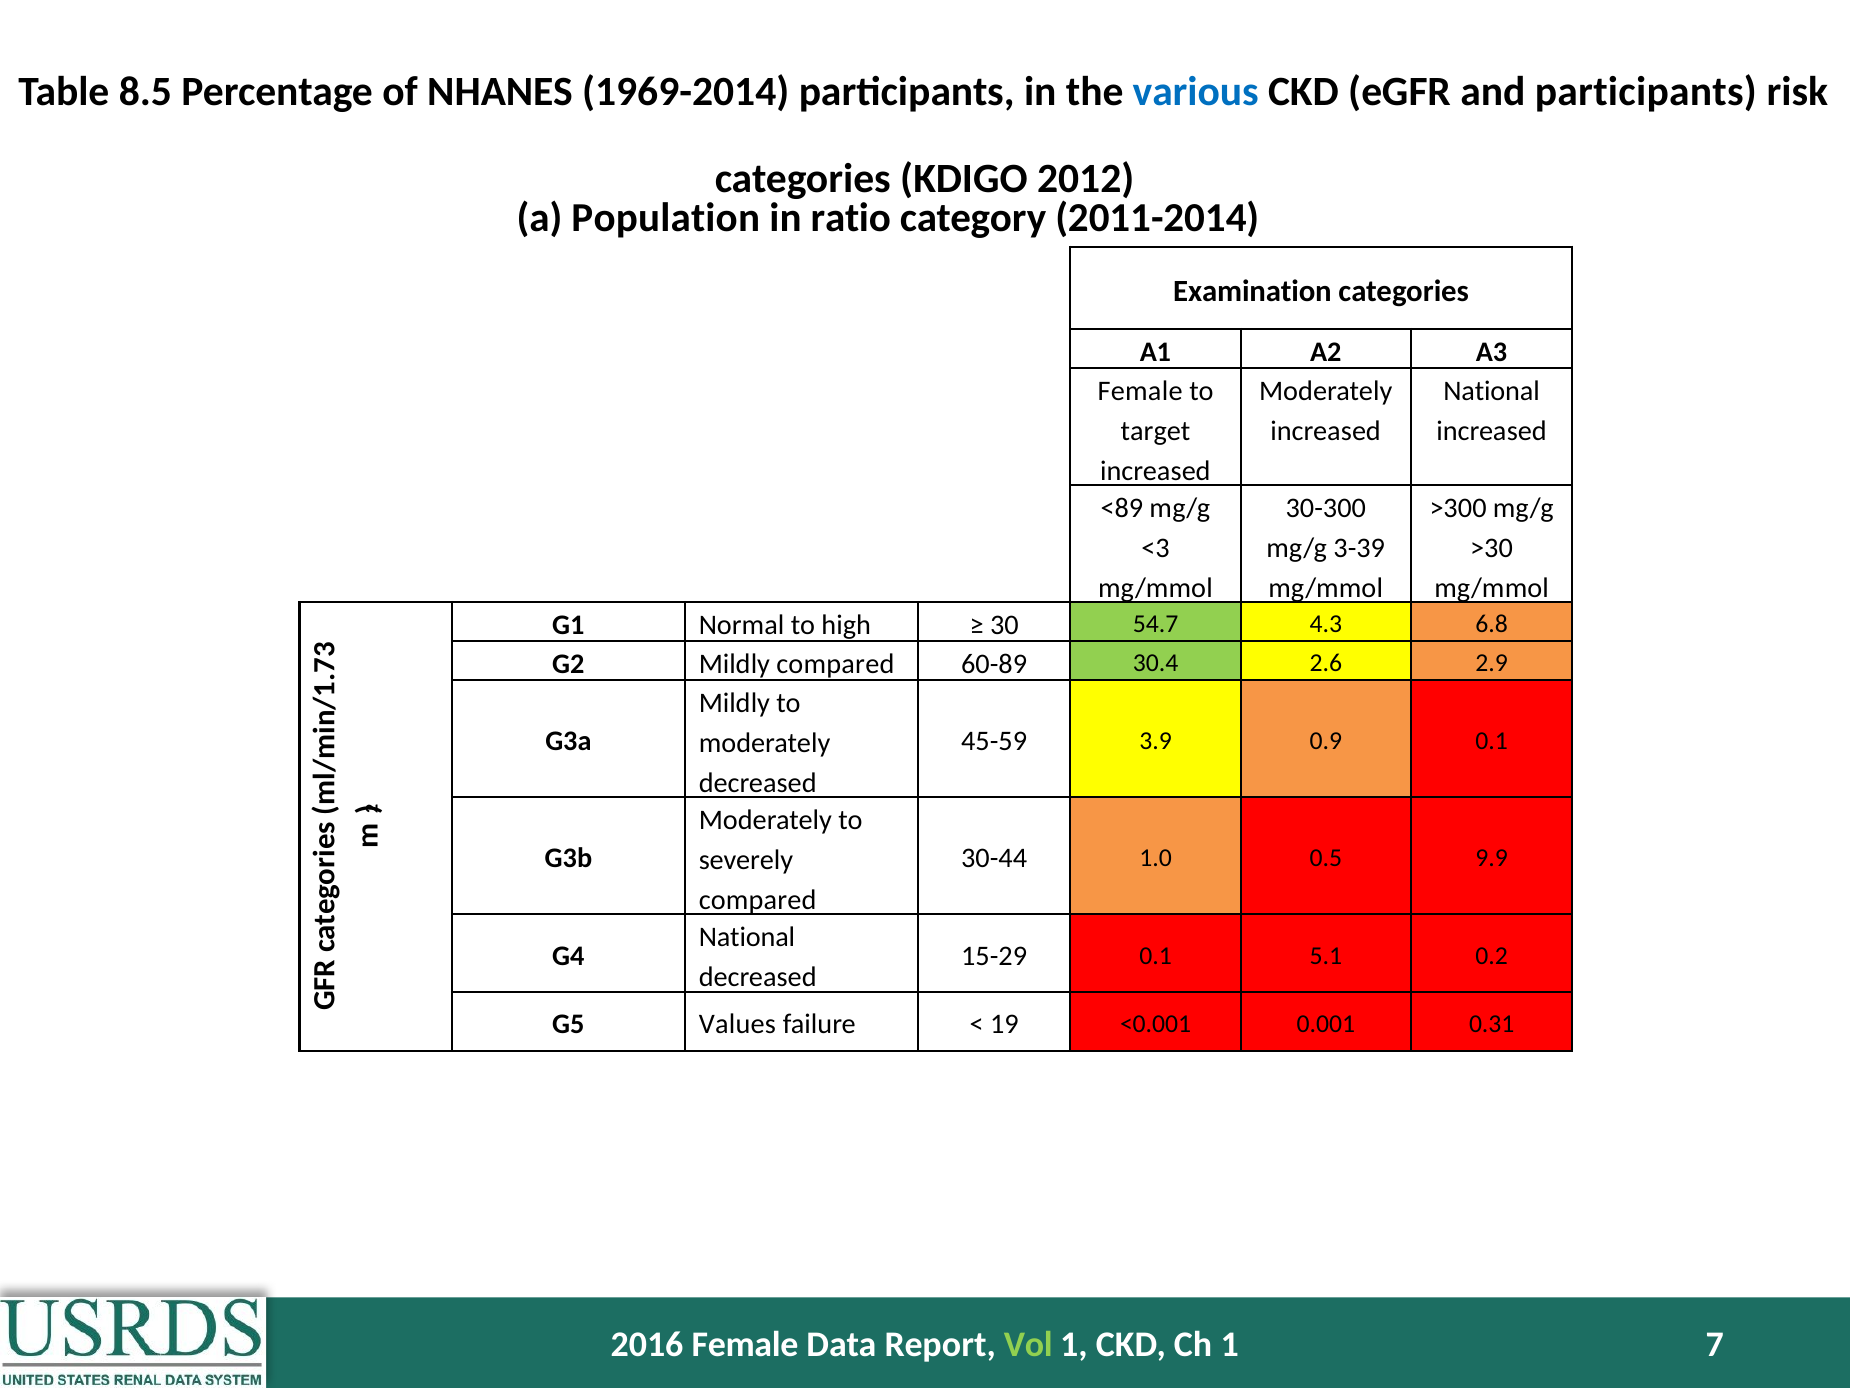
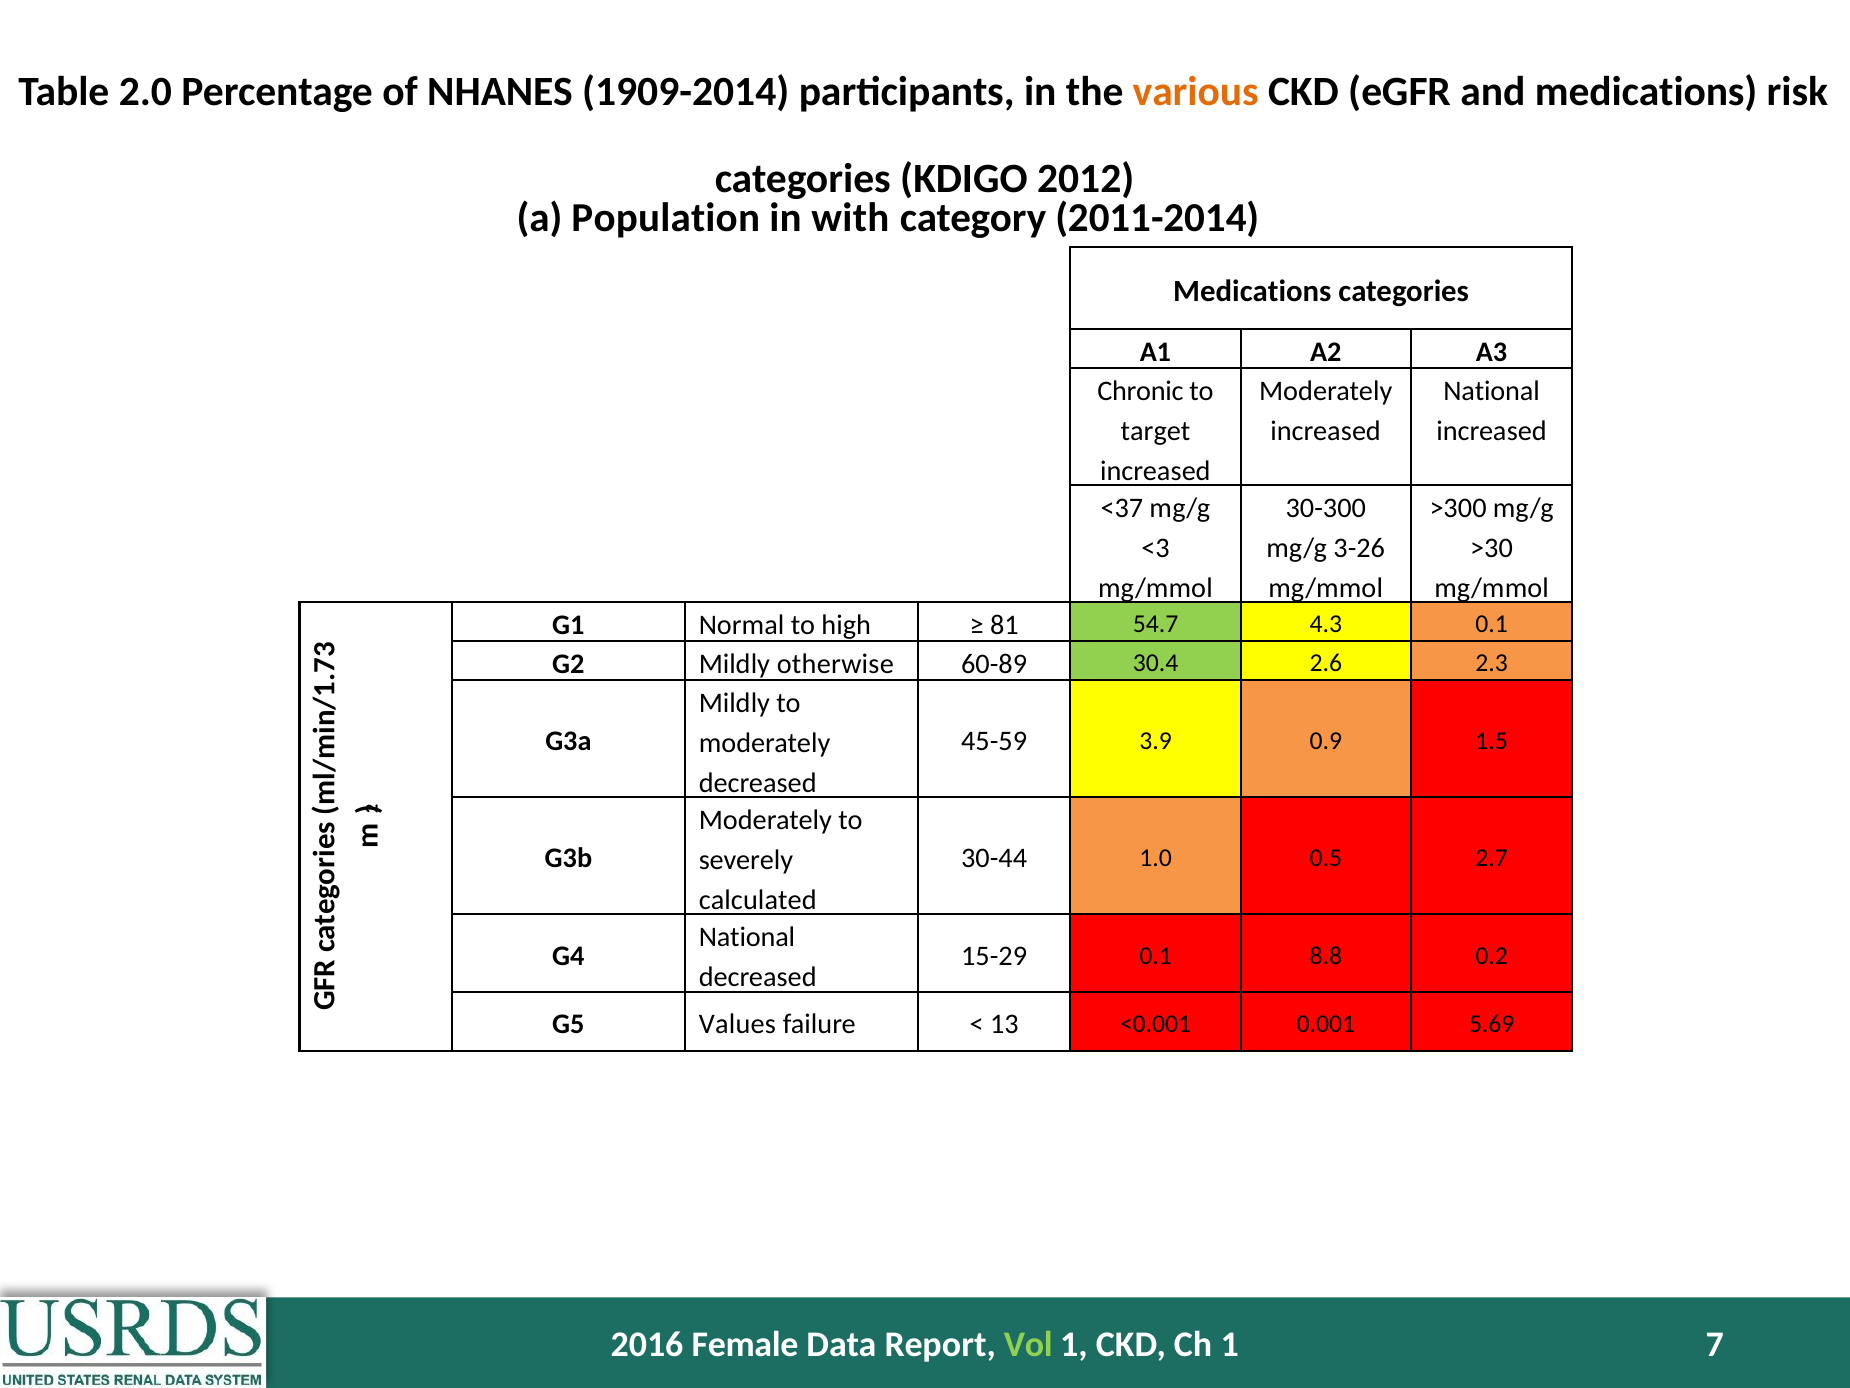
8.5: 8.5 -> 2.0
1969-2014: 1969-2014 -> 1909-2014
various colour: blue -> orange
and participants: participants -> medications
ratio: ratio -> with
Examination at (1252, 291): Examination -> Medications
Female at (1140, 391): Female -> Chronic
<89: <89 -> <37
3-39: 3-39 -> 3-26
30: 30 -> 81
4.3 6.8: 6.8 -> 0.1
Mildly compared: compared -> otherwise
2.9: 2.9 -> 2.3
0.9 0.1: 0.1 -> 1.5
9.9: 9.9 -> 2.7
compared at (758, 900): compared -> calculated
5.1: 5.1 -> 8.8
19: 19 -> 13
0.31: 0.31 -> 5.69
